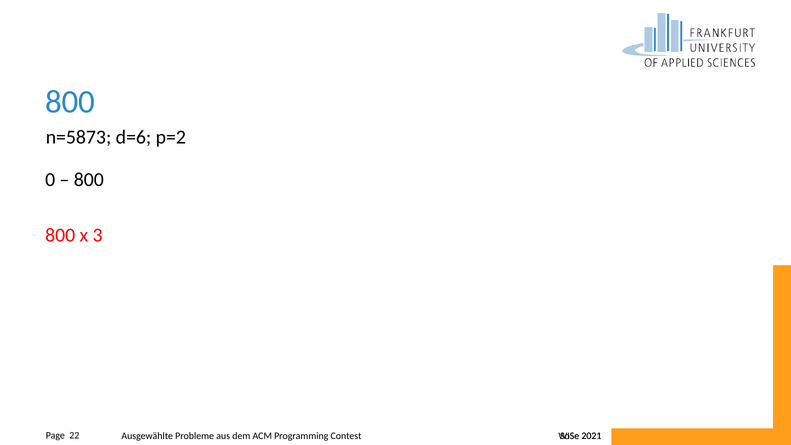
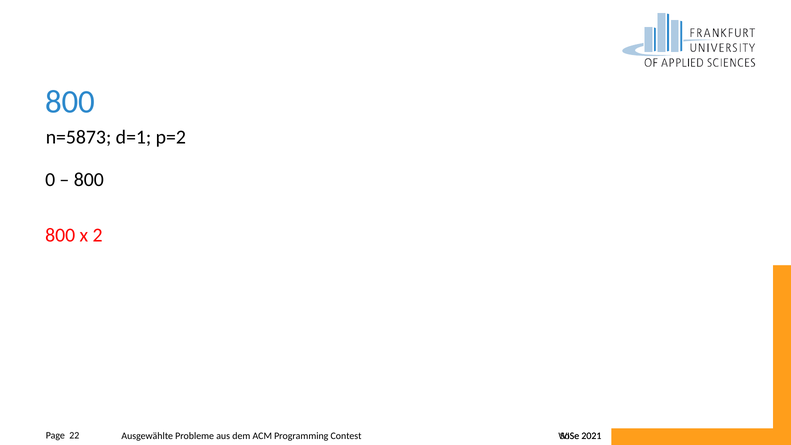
d=6: d=6 -> d=1
3: 3 -> 2
